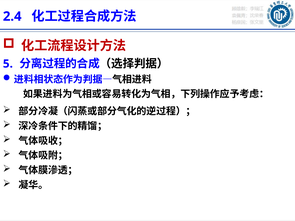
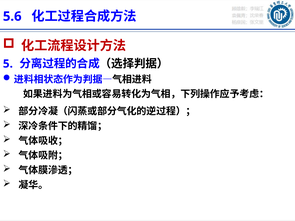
2.4: 2.4 -> 5.6
